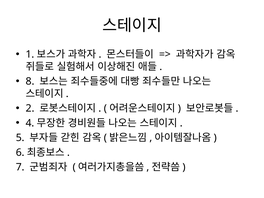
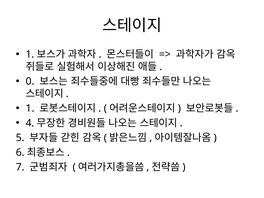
8: 8 -> 0
2 at (30, 108): 2 -> 1
